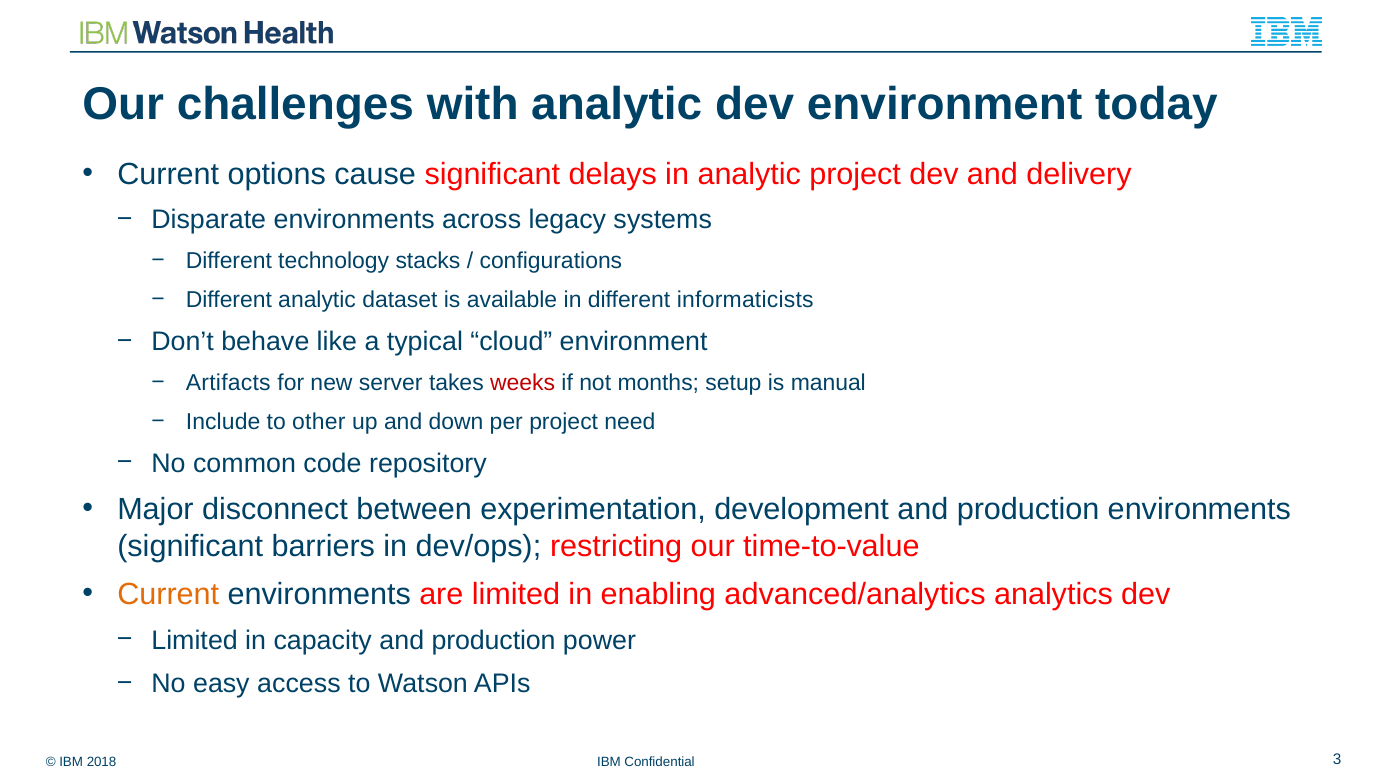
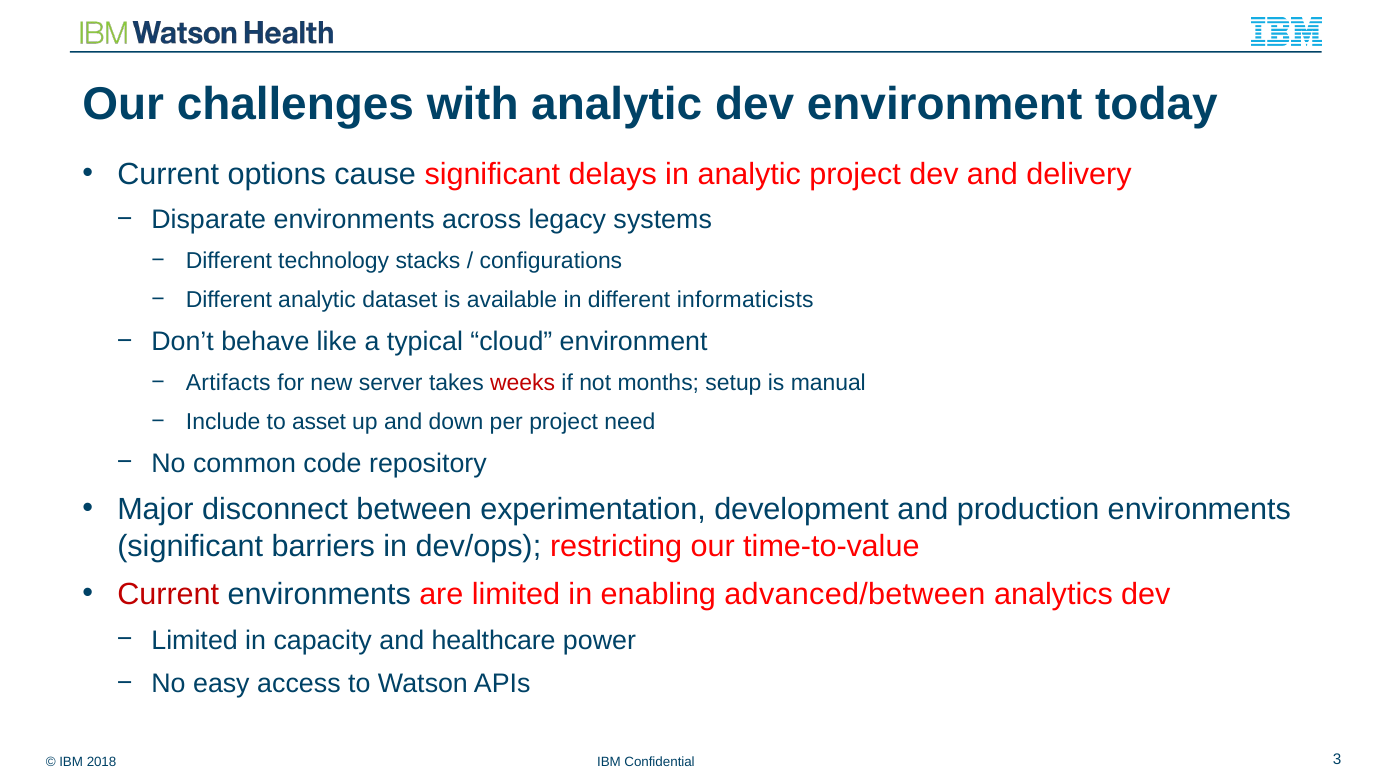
other: other -> asset
Current at (168, 594) colour: orange -> red
advanced/analytics: advanced/analytics -> advanced/between
capacity and production: production -> healthcare
